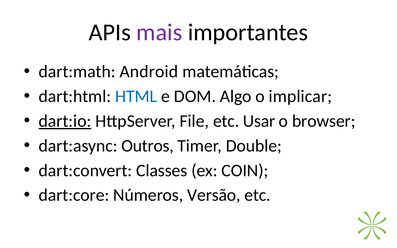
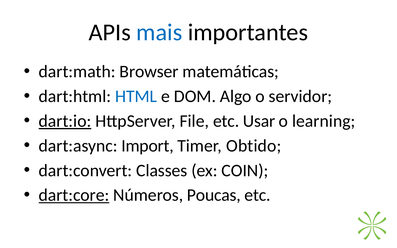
mais colour: purple -> blue
Android: Android -> Browser
implicar: implicar -> servidor
browser: browser -> learning
Outros: Outros -> Import
Double: Double -> Obtido
dart:core underline: none -> present
Versão: Versão -> Poucas
